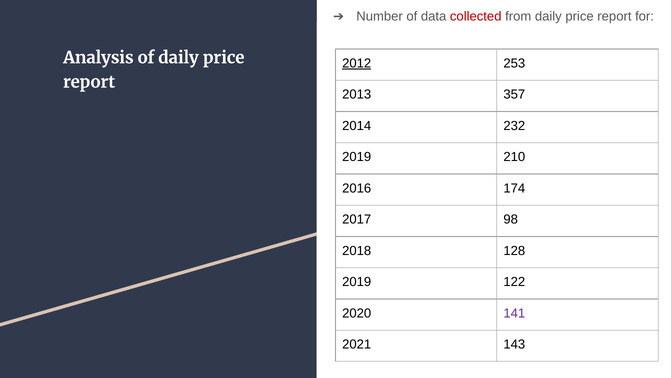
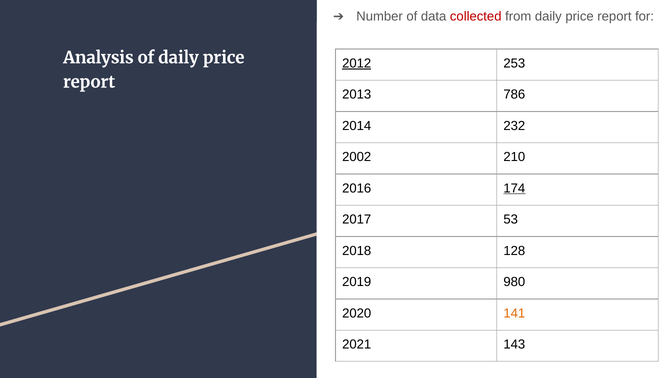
357: 357 -> 786
2019 at (357, 157): 2019 -> 2002
174 underline: none -> present
98: 98 -> 53
122: 122 -> 980
141 colour: purple -> orange
